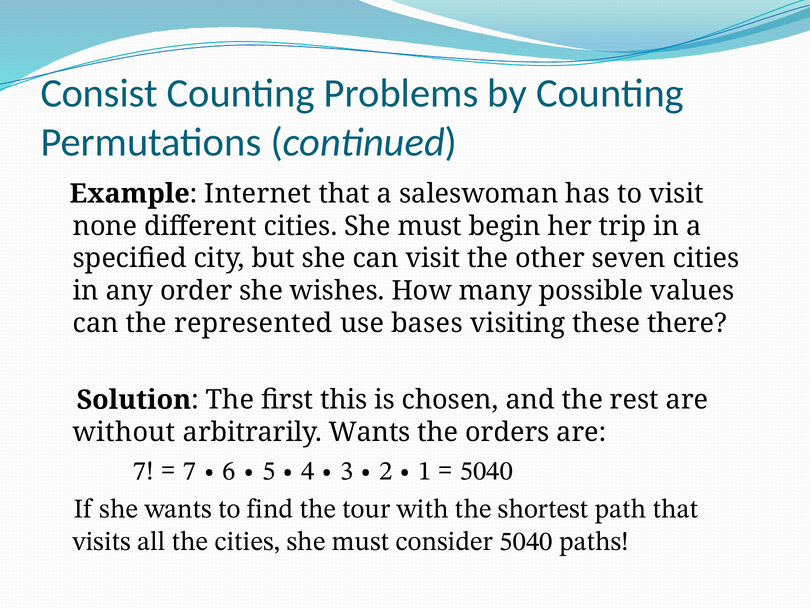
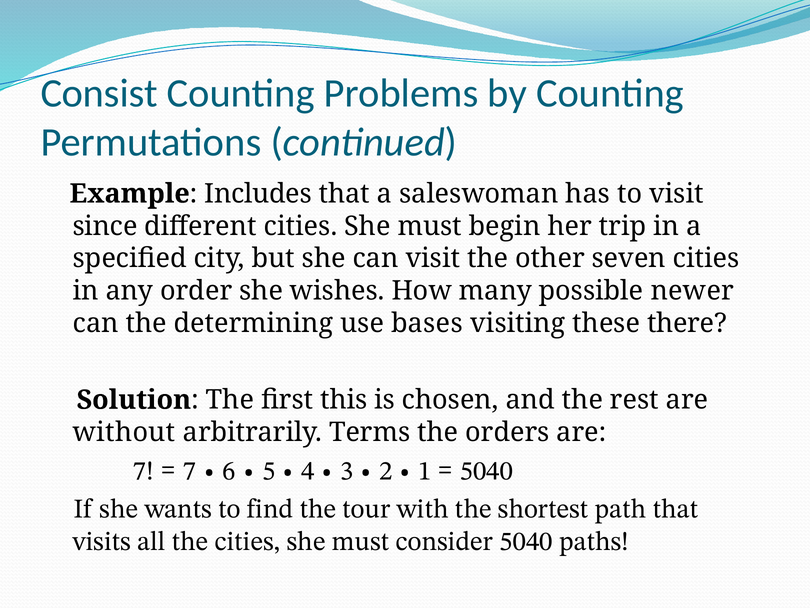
Internet: Internet -> Includes
none: none -> since
values: values -> newer
represented: represented -> determining
arbitrarily Wants: Wants -> Terms
